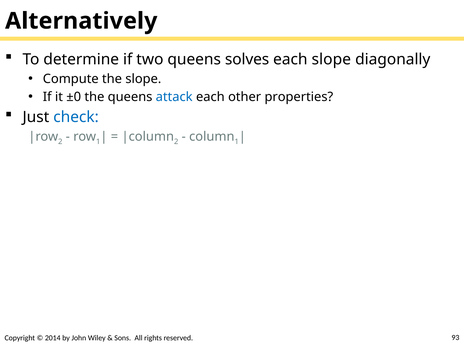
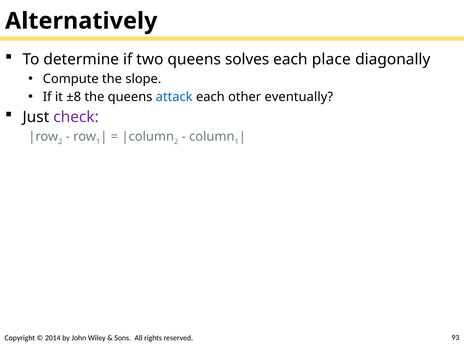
each slope: slope -> place
±0: ±0 -> ±8
properties: properties -> eventually
check colour: blue -> purple
